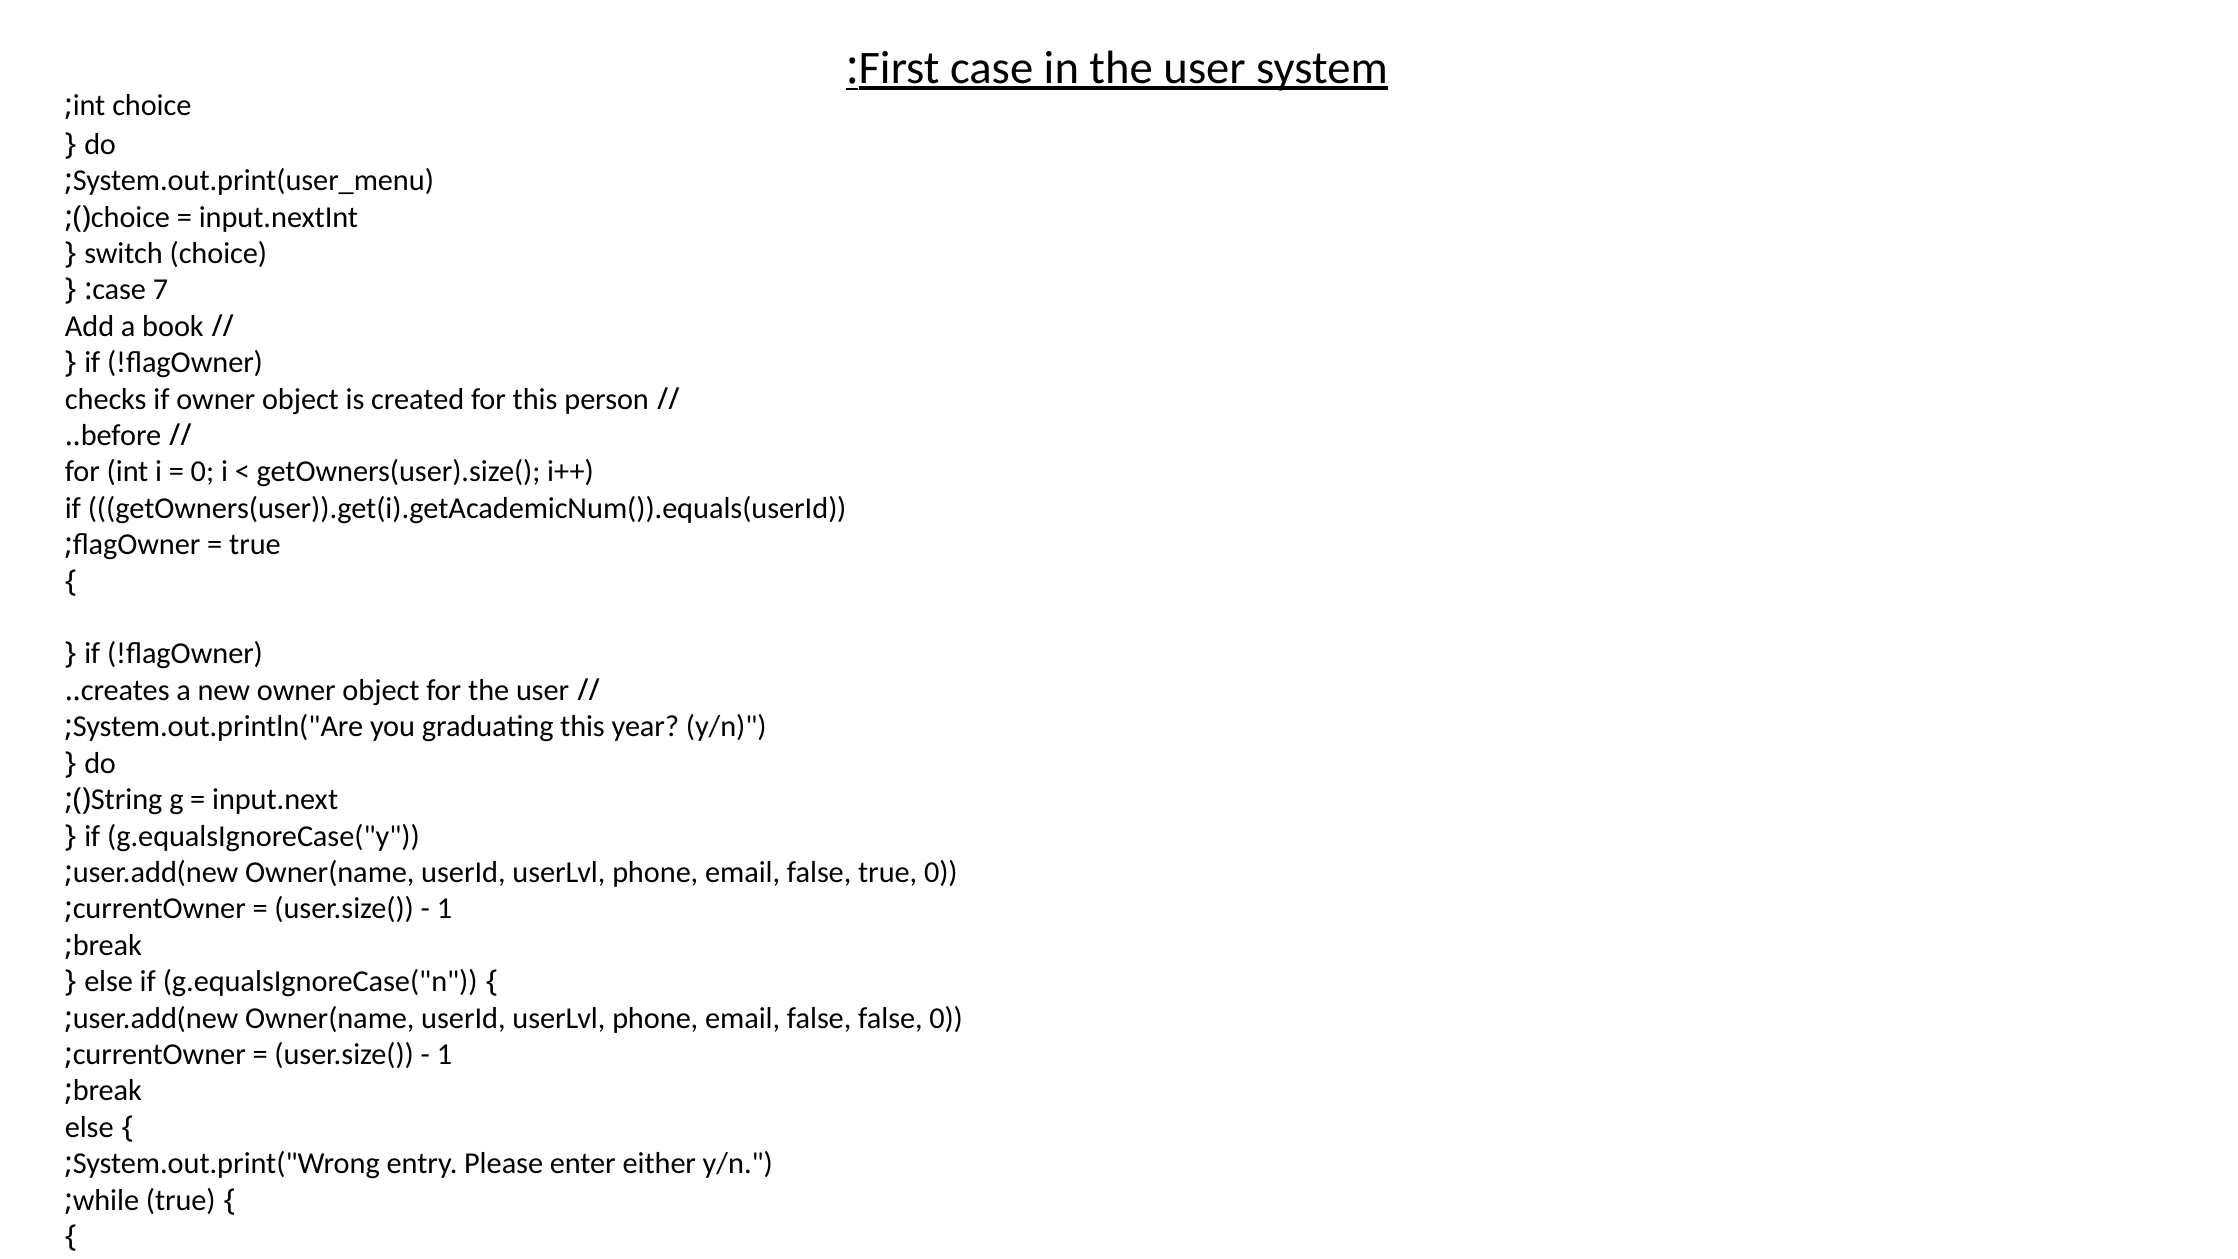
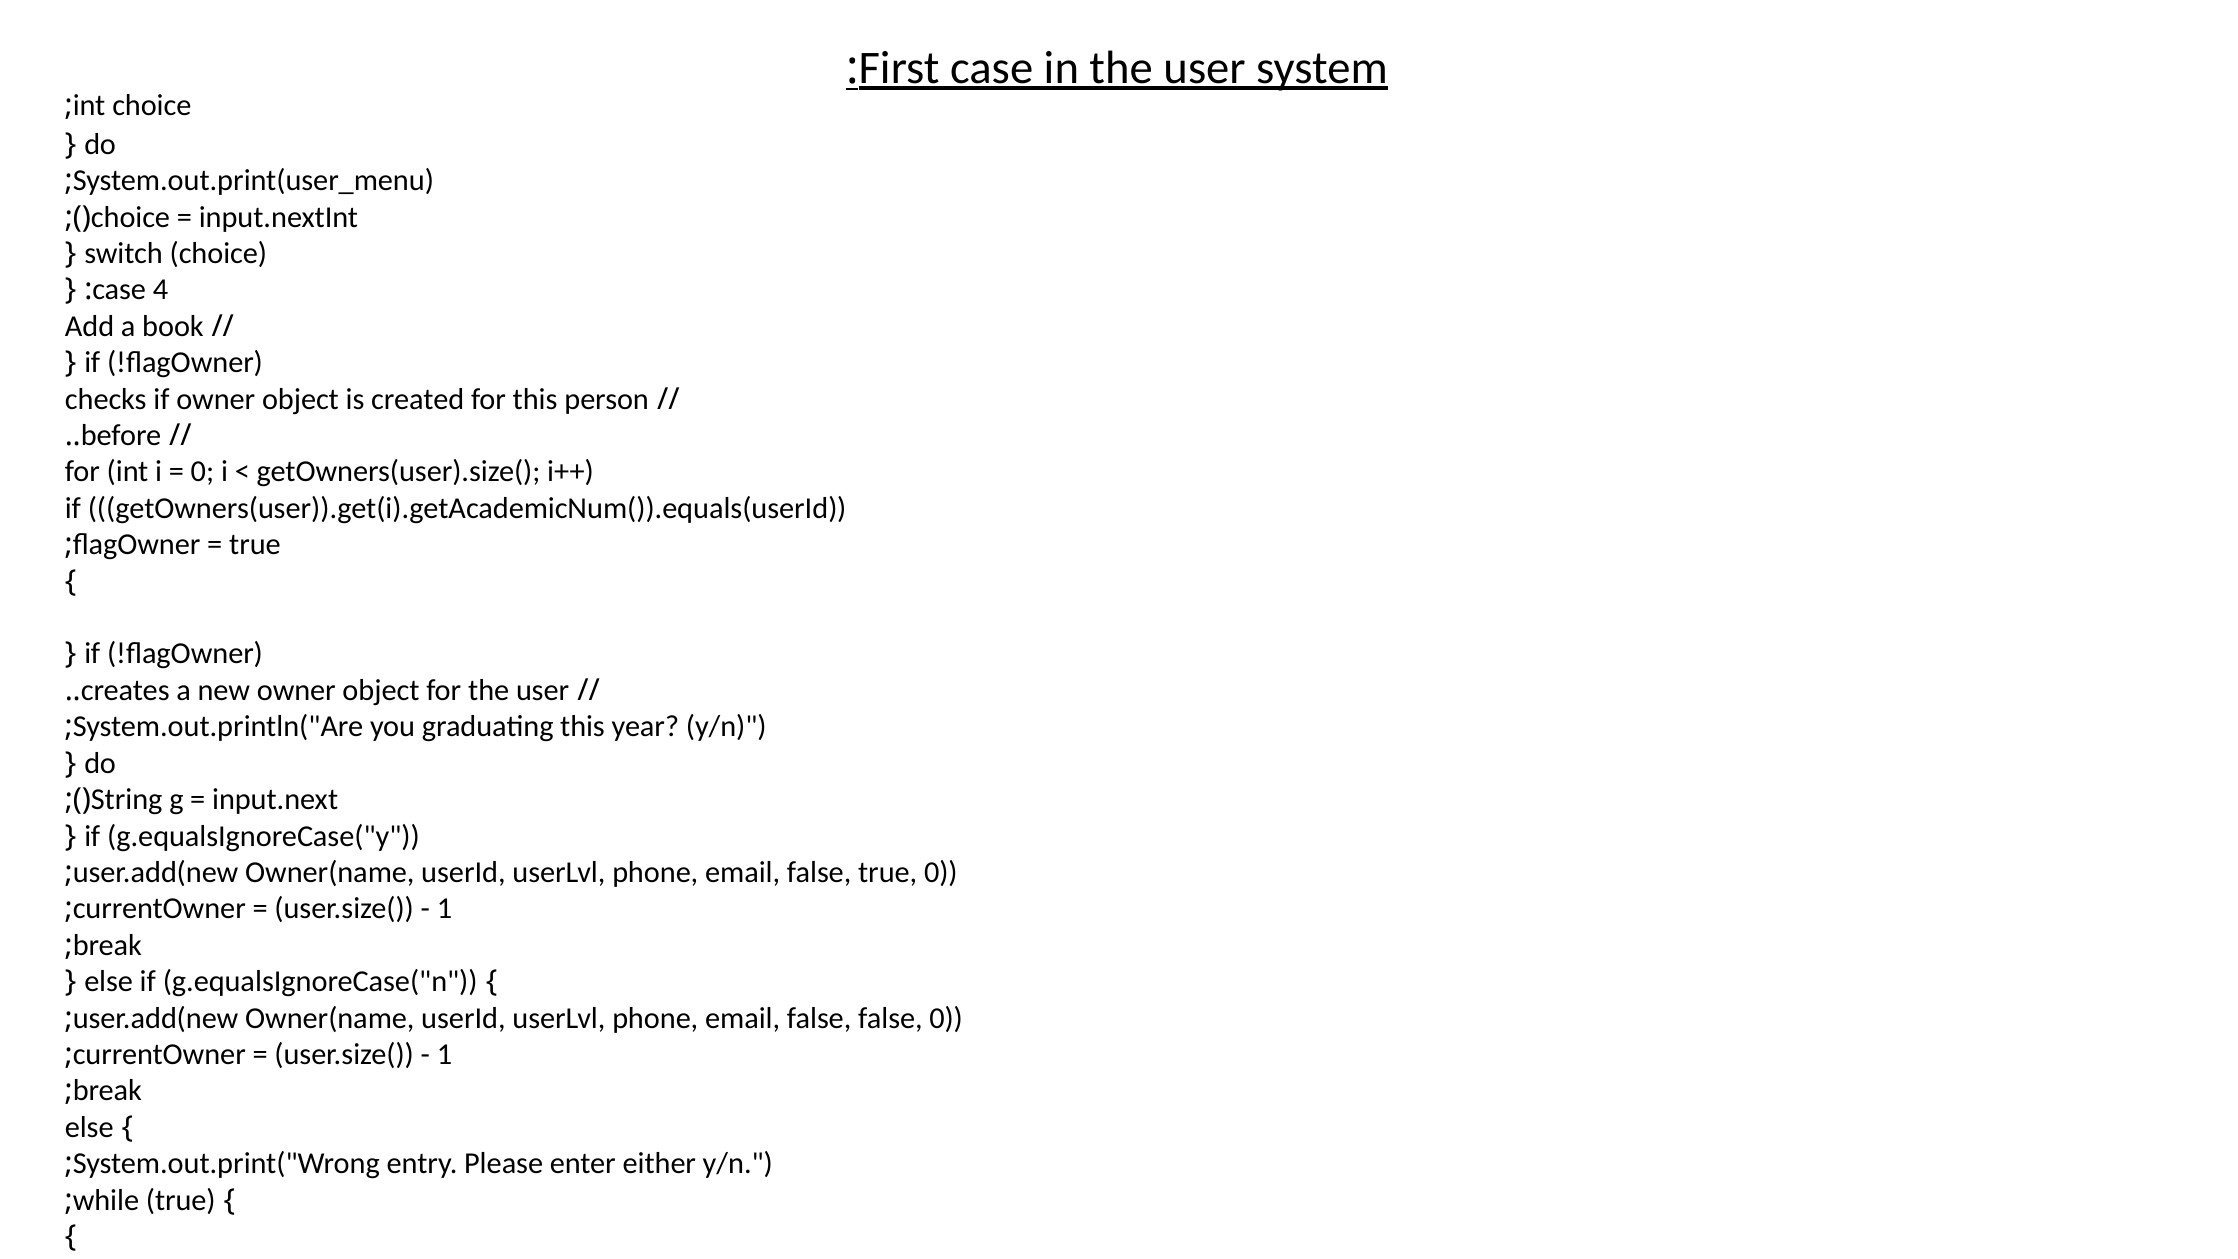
7: 7 -> 4
